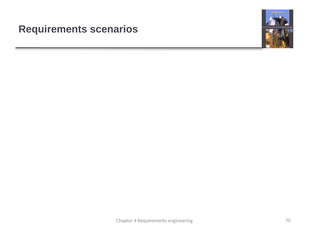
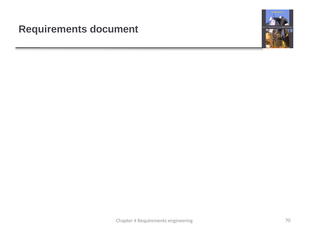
scenarios: scenarios -> document
